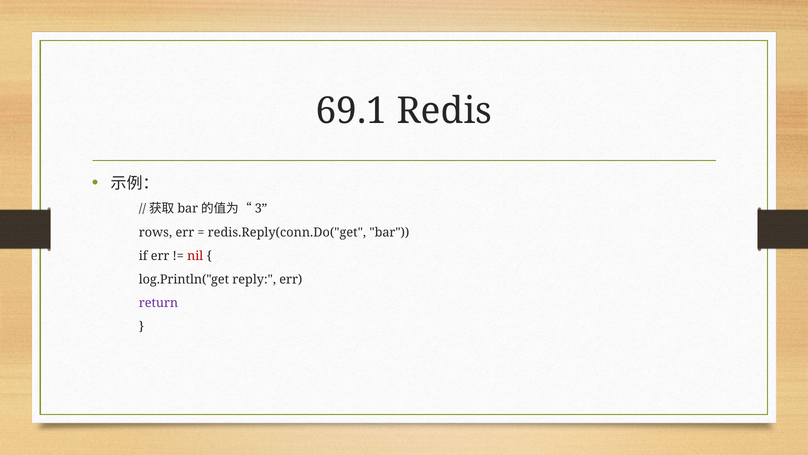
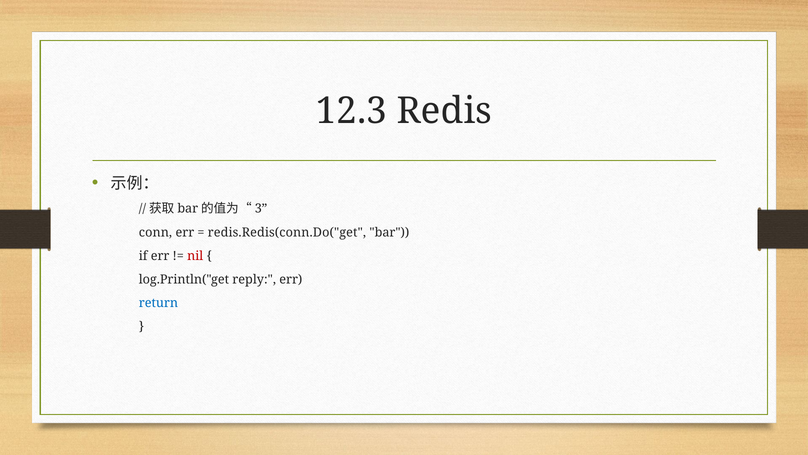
69.1: 69.1 -> 12.3
rows: rows -> conn
redis.Reply(conn.Do("get: redis.Reply(conn.Do("get -> redis.Redis(conn.Do("get
return colour: purple -> blue
